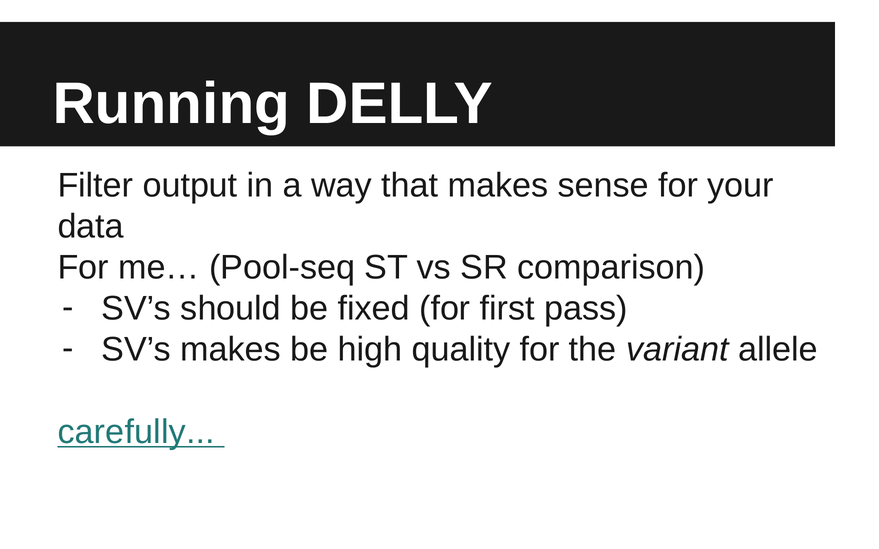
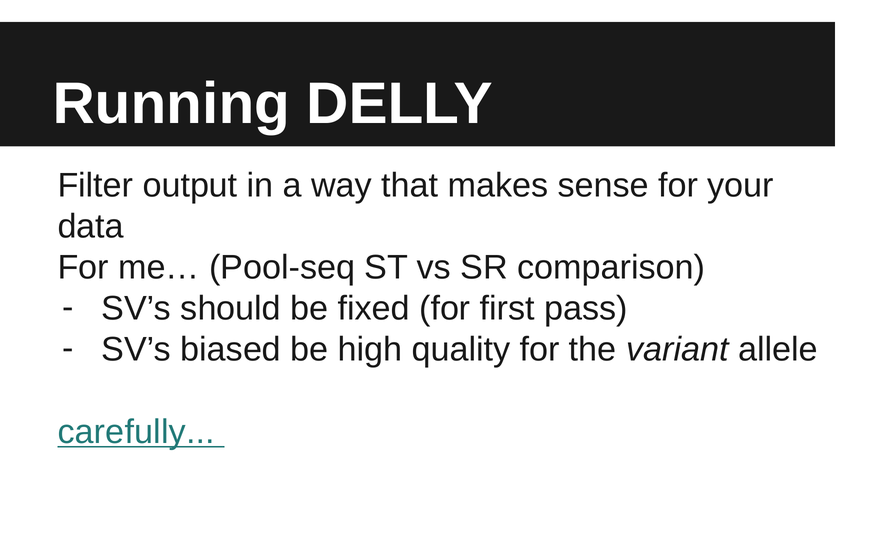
SV’s makes: makes -> biased
